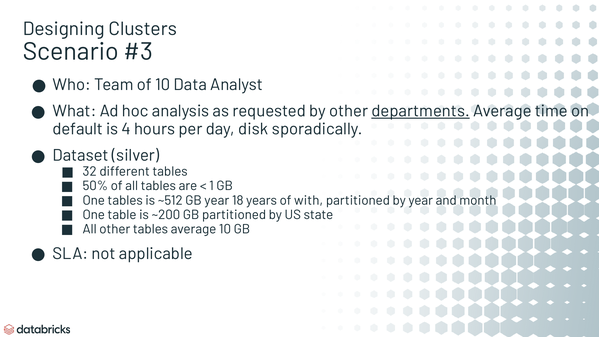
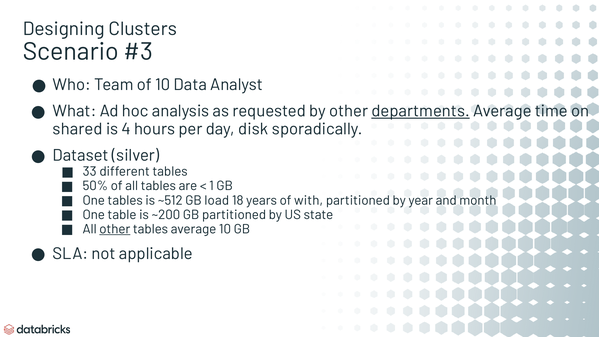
default: default -> shared
32: 32 -> 33
GB year: year -> load
other at (115, 229) underline: none -> present
